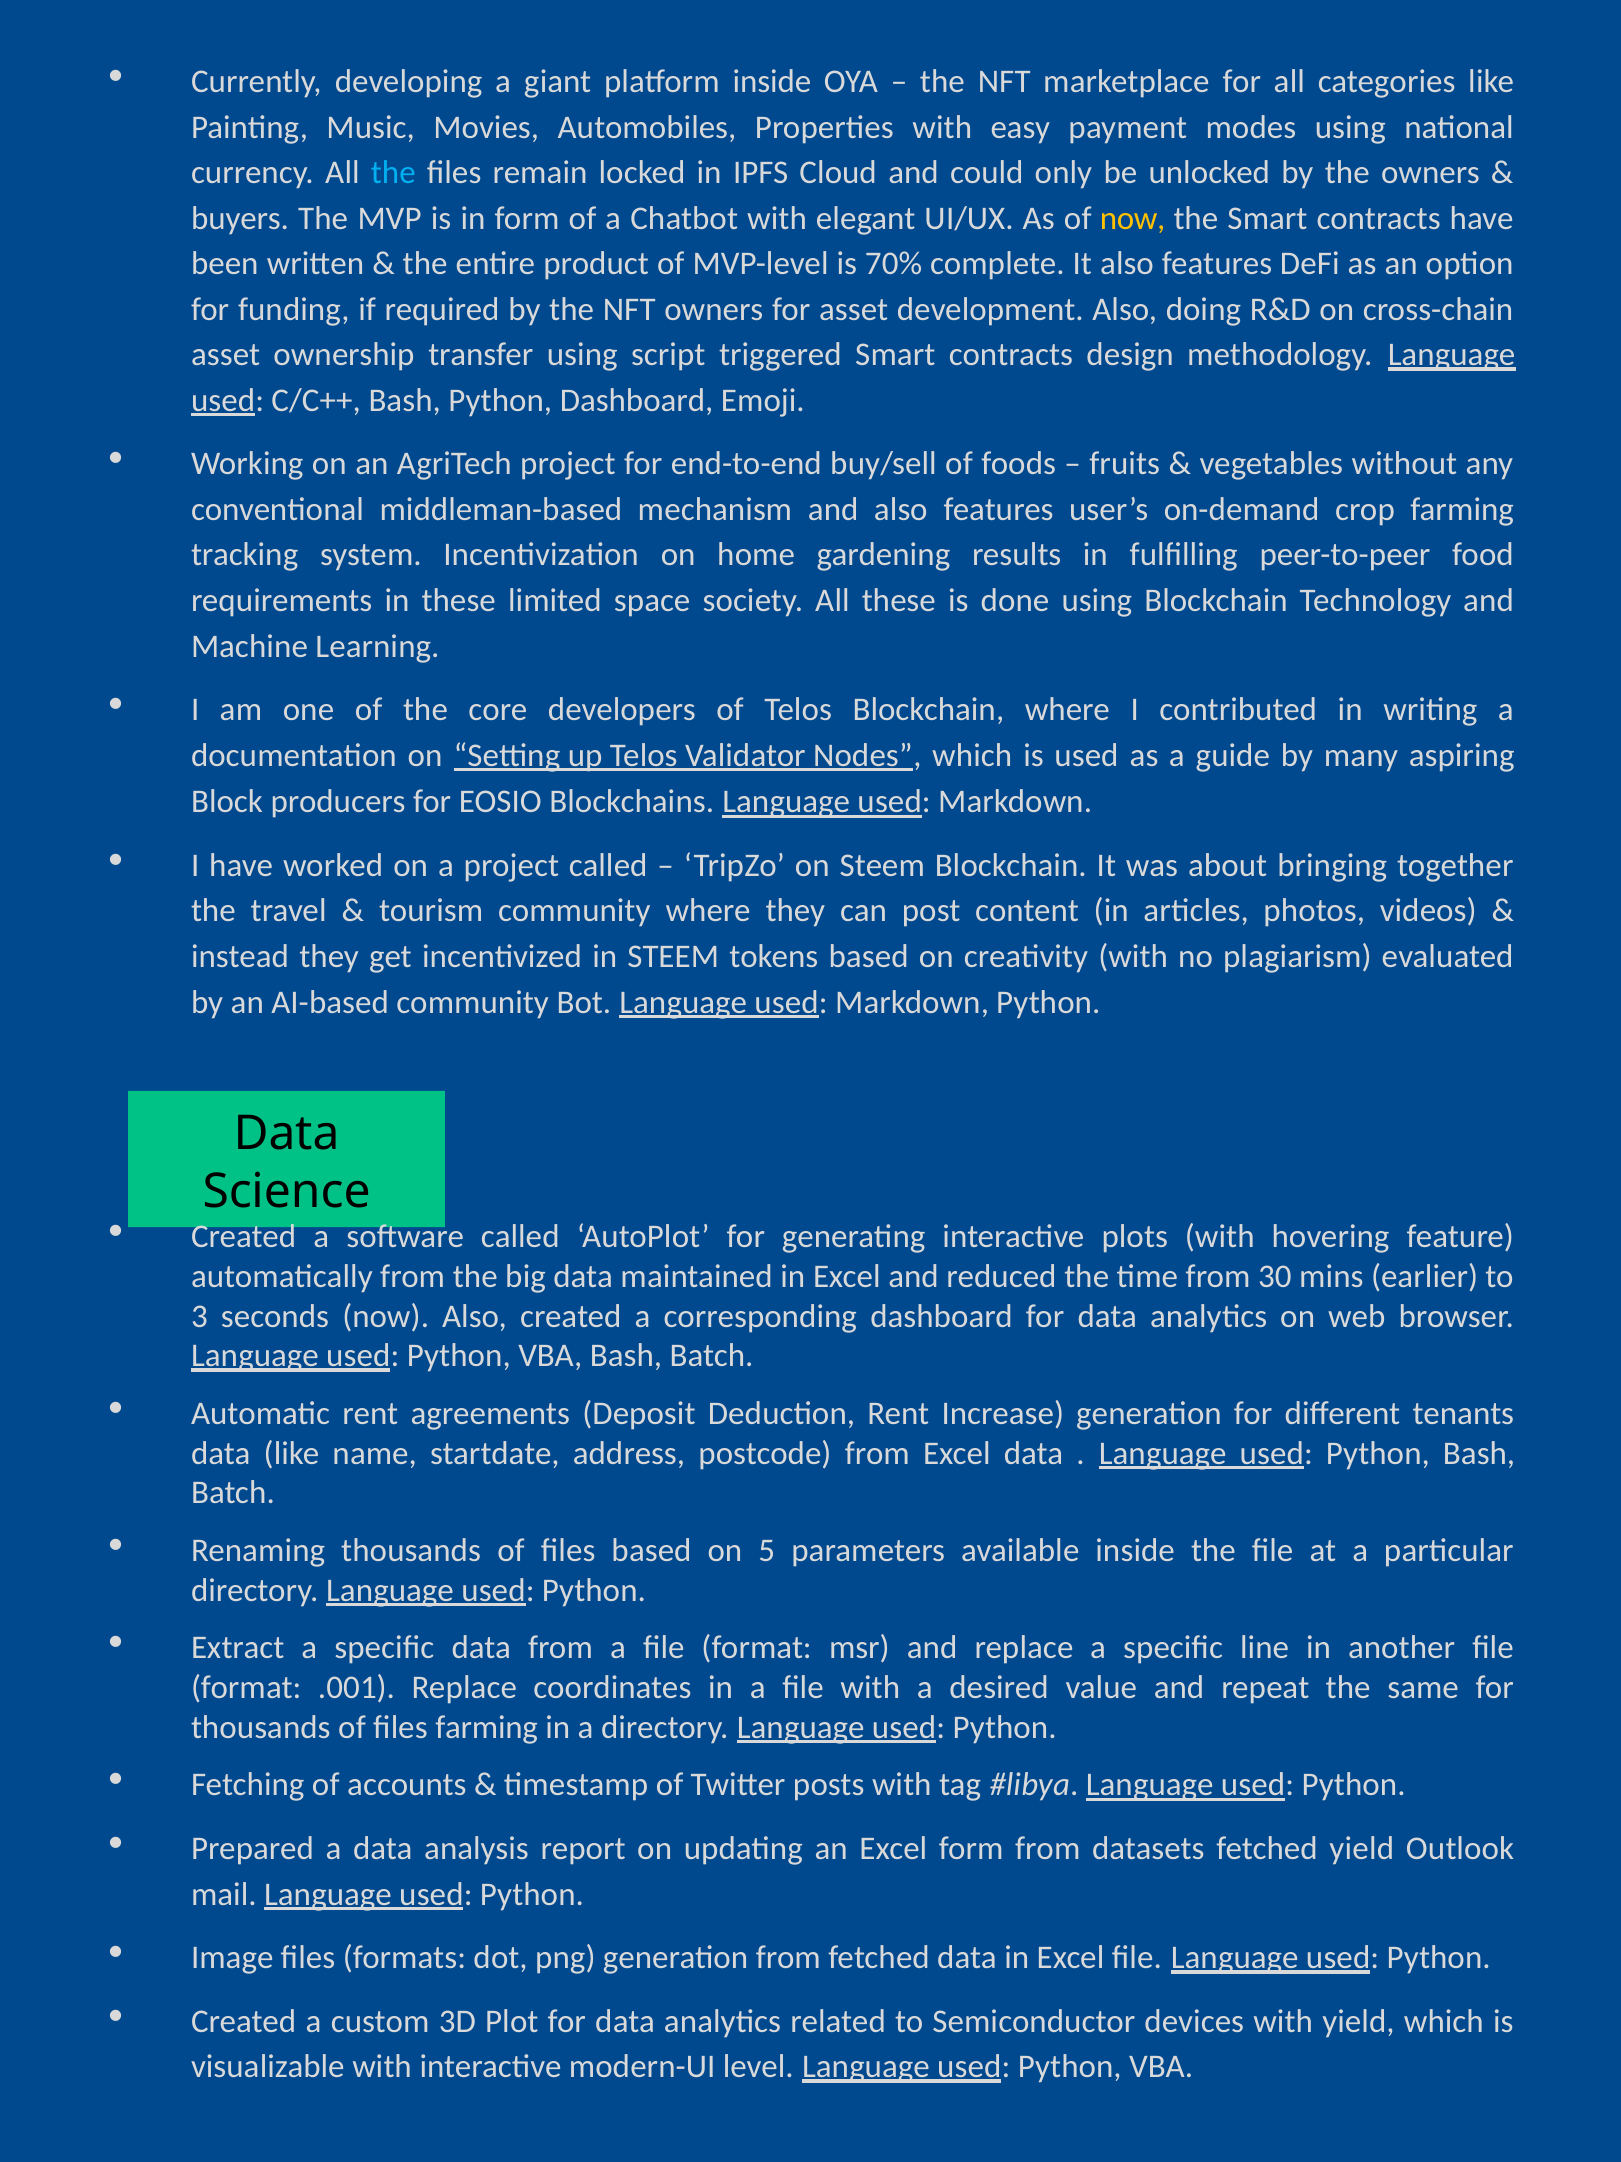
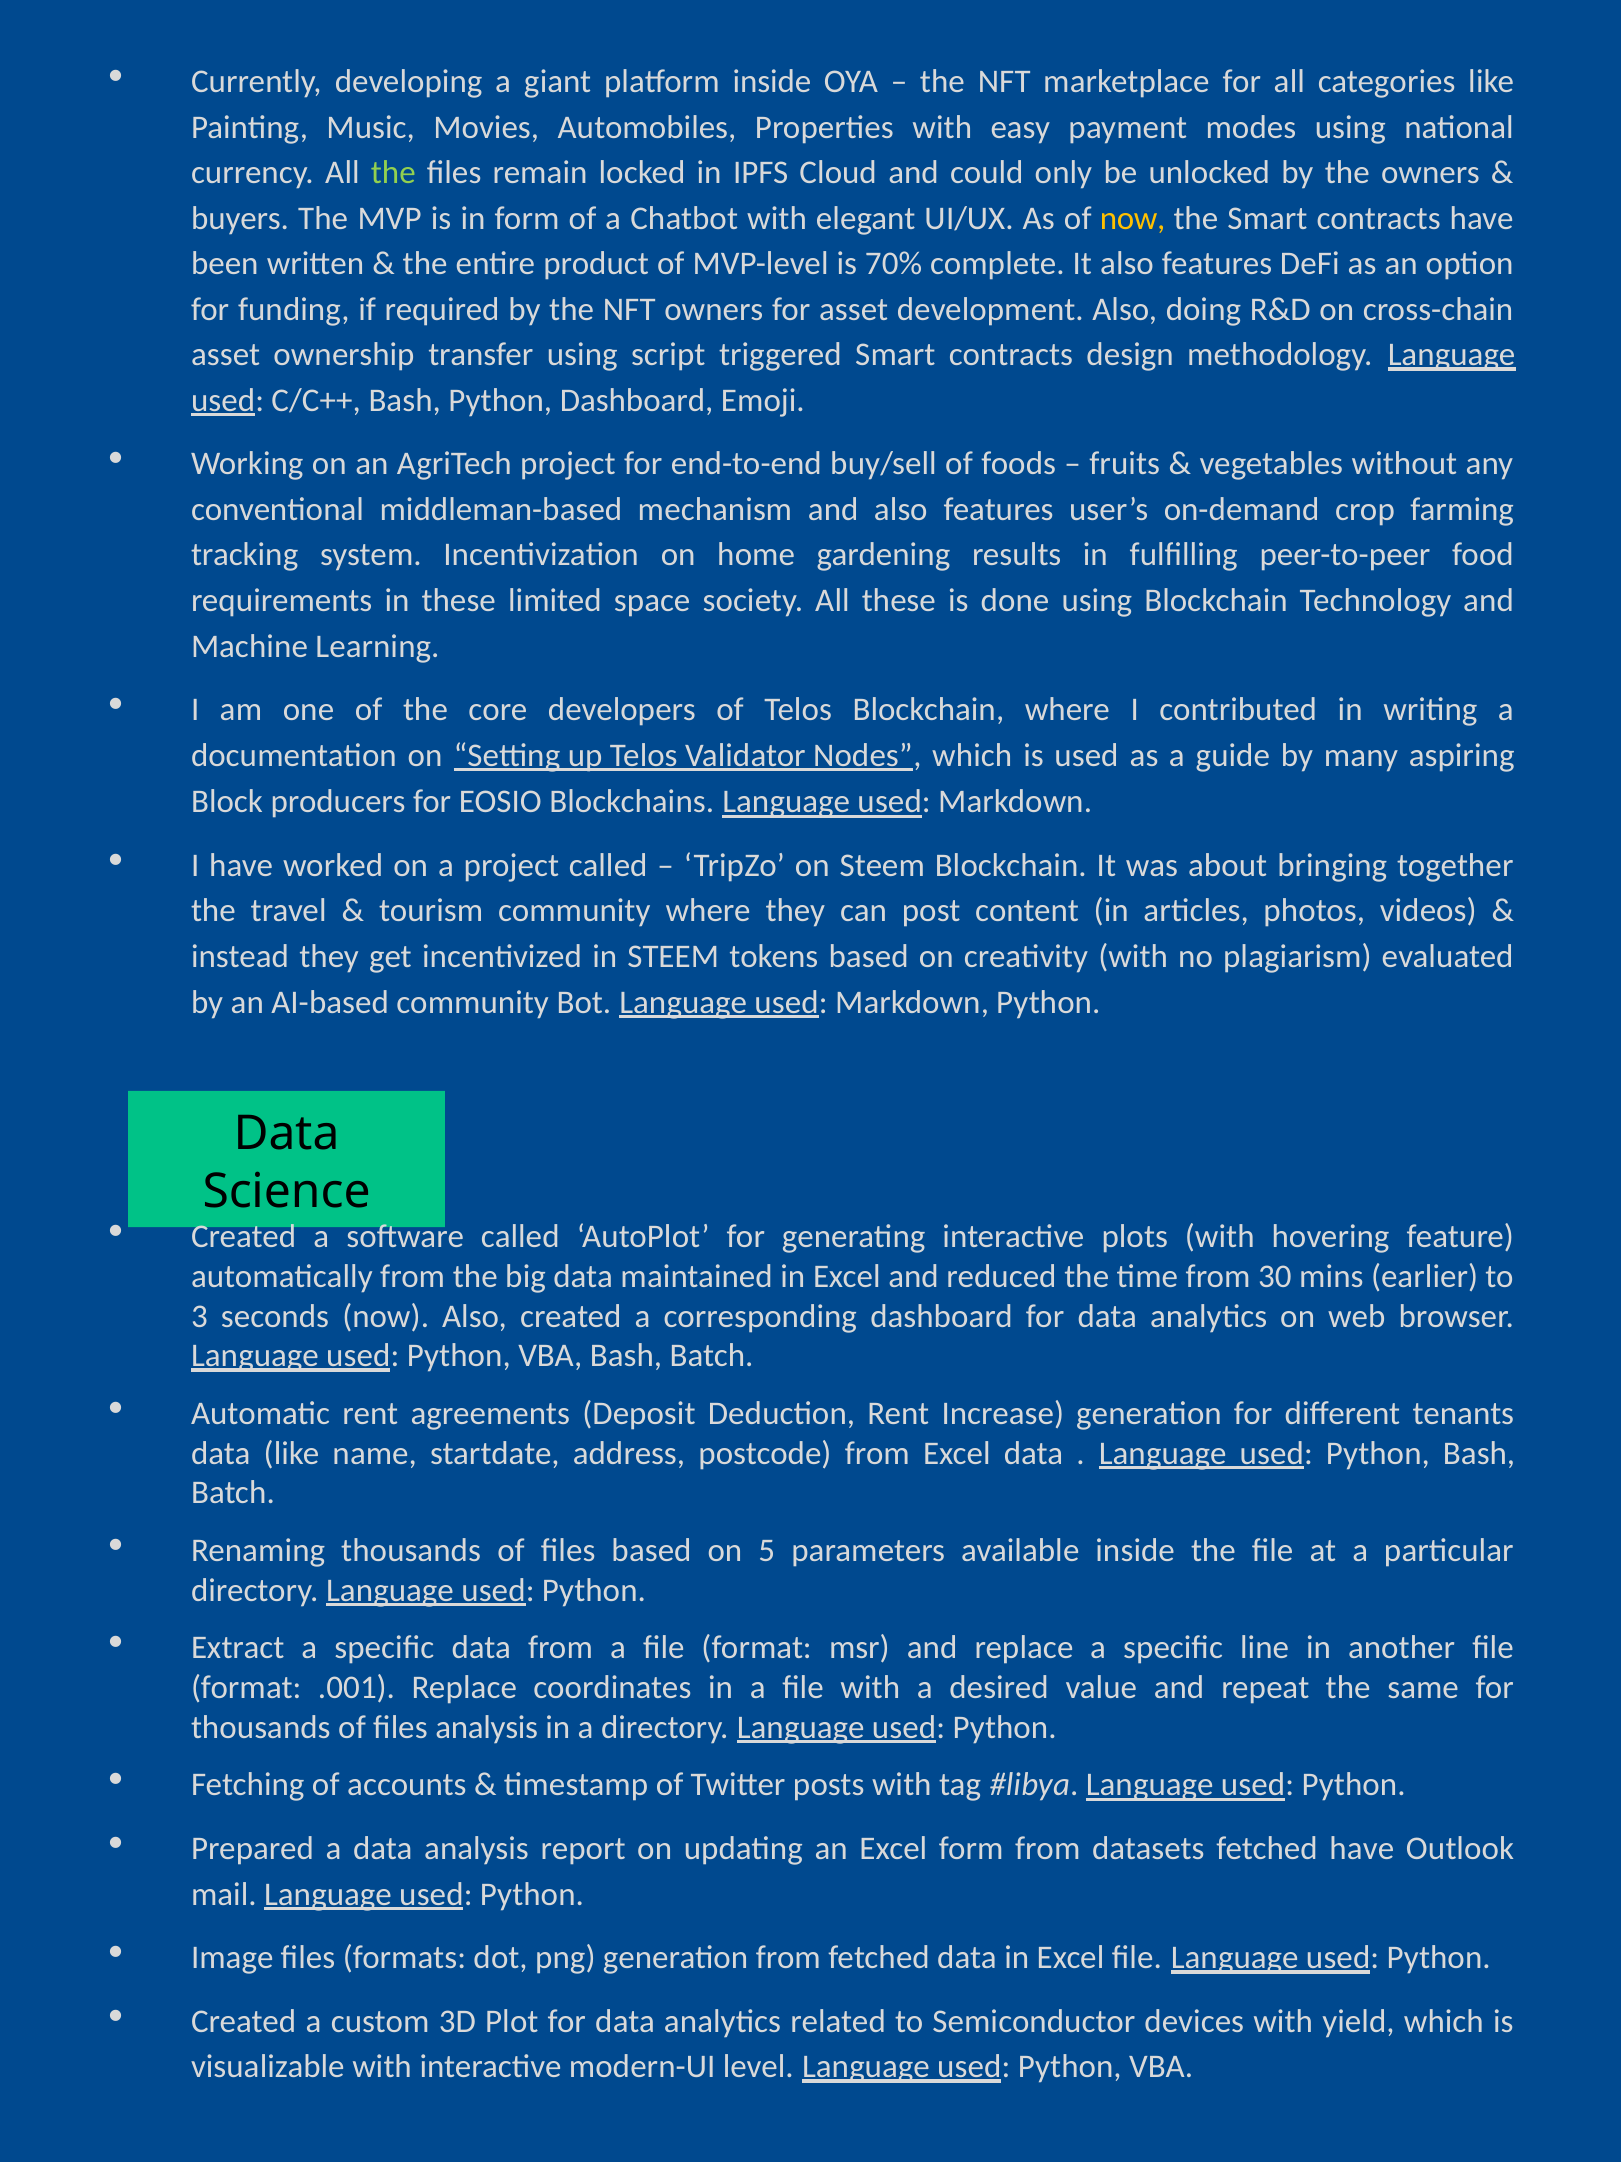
the at (393, 173) colour: light blue -> light green
files farming: farming -> analysis
fetched yield: yield -> have
